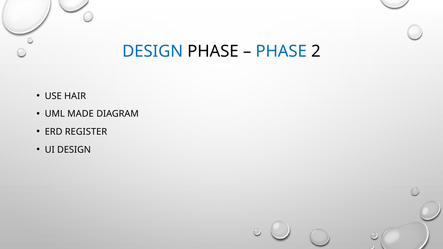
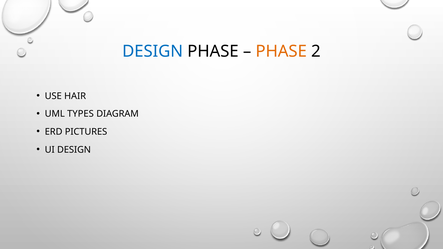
PHASE at (281, 51) colour: blue -> orange
MADE: MADE -> TYPES
REGISTER: REGISTER -> PICTURES
